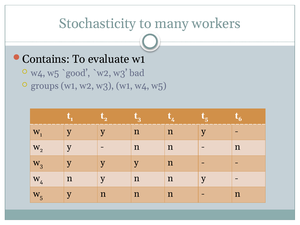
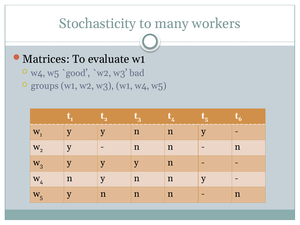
Contains: Contains -> Matrices
